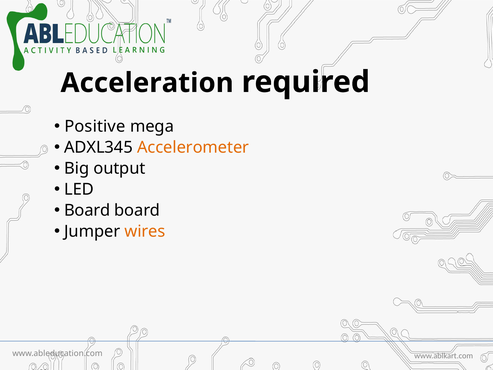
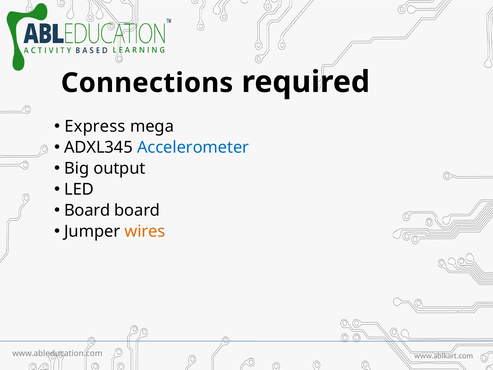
Acceleration: Acceleration -> Connections
Positive: Positive -> Express
Accelerometer colour: orange -> blue
